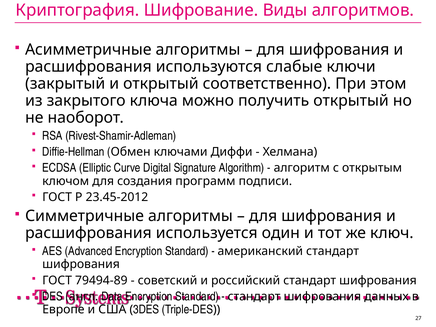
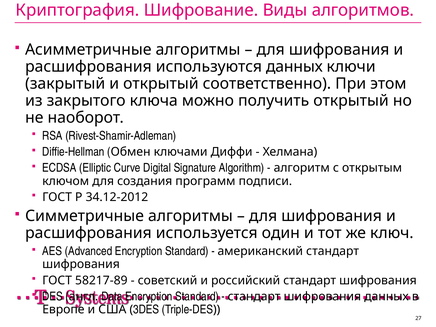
используются слабые: слабые -> данных
23.45-2012: 23.45-2012 -> 34.12-2012
79494-89: 79494-89 -> 58217-89
